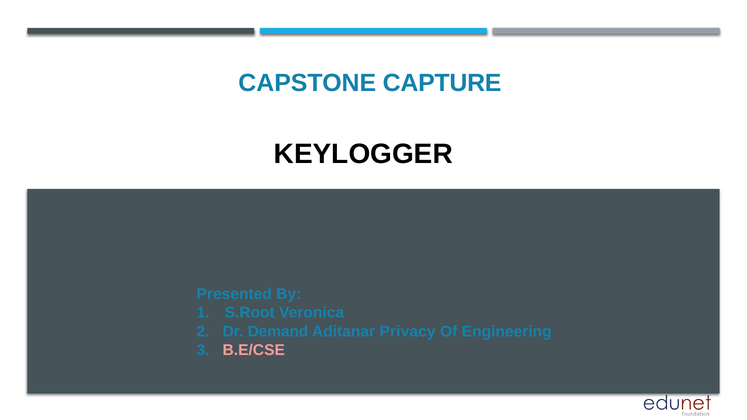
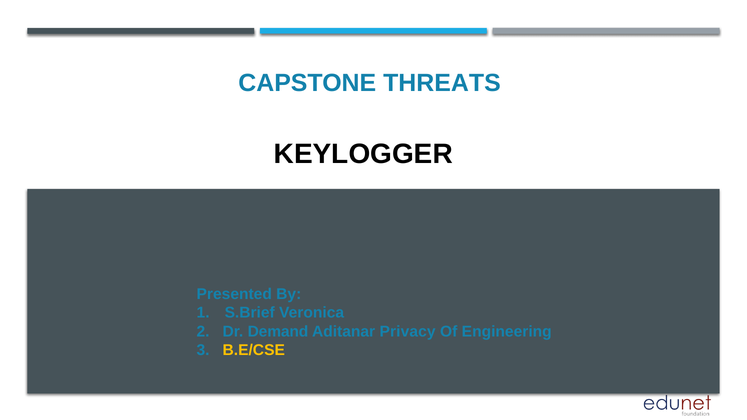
CAPTURE: CAPTURE -> THREATS
S.Root: S.Root -> S.Brief
B.E/CSE colour: pink -> yellow
